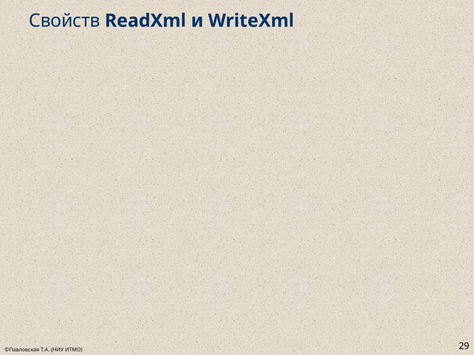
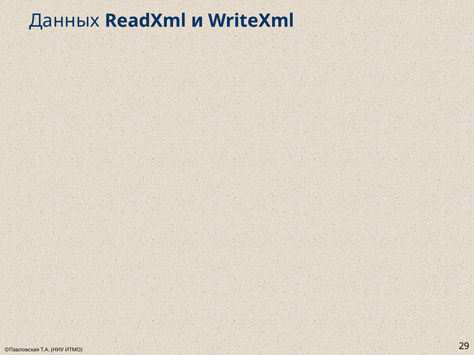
Свойств: Свойств -> Данных
